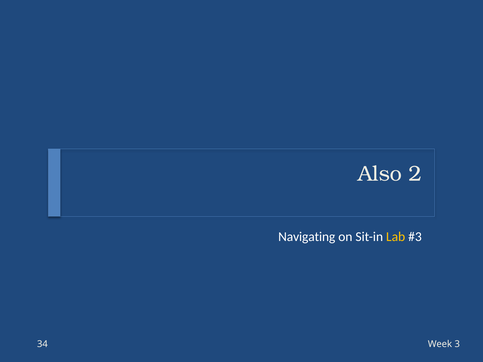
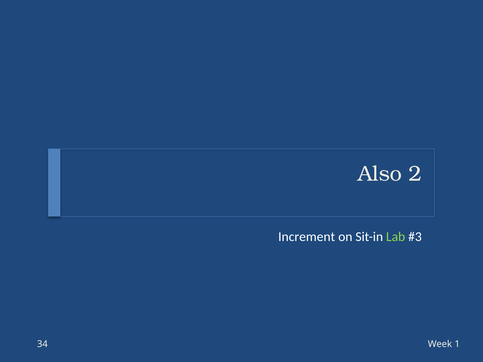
Navigating: Navigating -> Increment
Lab colour: yellow -> light green
3: 3 -> 1
